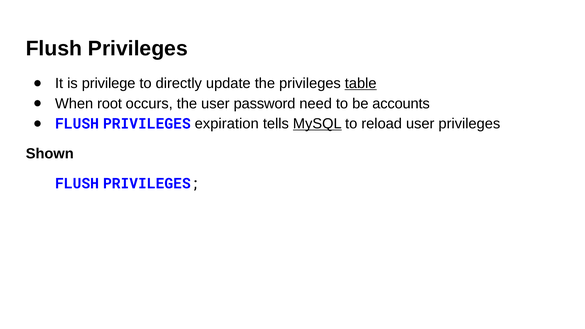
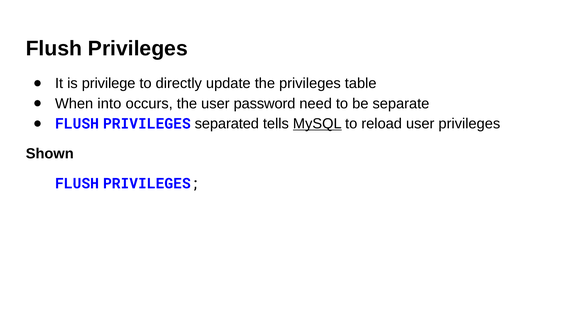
table underline: present -> none
root: root -> into
accounts: accounts -> separate
expiration: expiration -> separated
